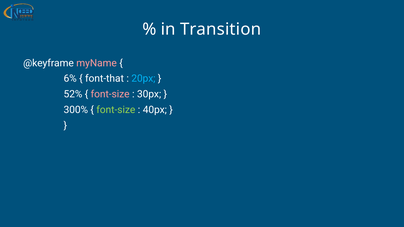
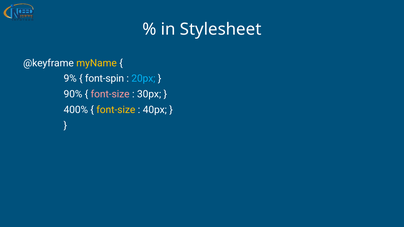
Transition: Transition -> Stylesheet
myName colour: pink -> yellow
6%: 6% -> 9%
font-that: font-that -> font-spin
52%: 52% -> 90%
300%: 300% -> 400%
font-size at (116, 110) colour: light green -> yellow
